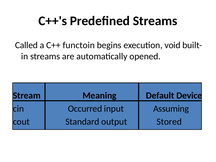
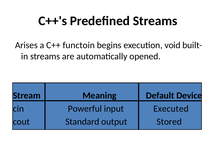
Called: Called -> Arises
Occurred: Occurred -> Powerful
Assuming: Assuming -> Executed
